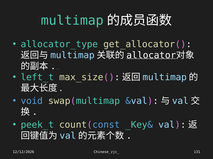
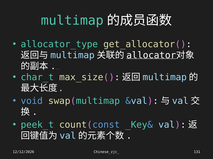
left_t: left_t -> char_t
